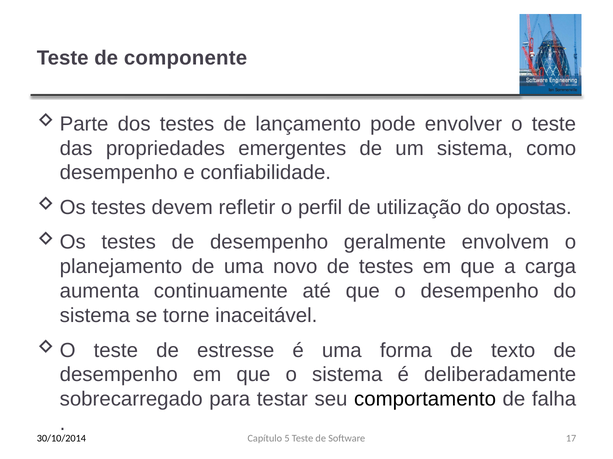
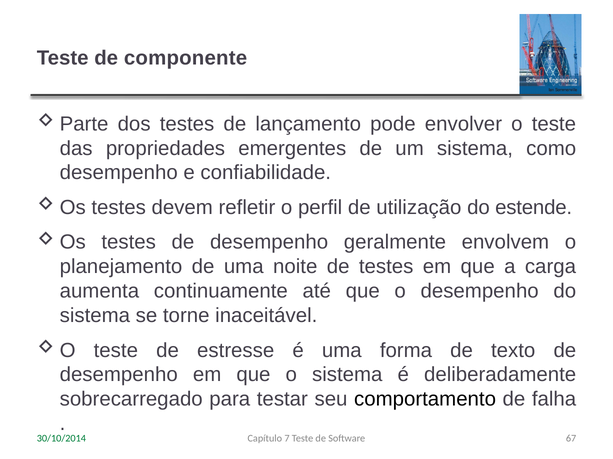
opostas: opostas -> estende
novo: novo -> noite
5: 5 -> 7
17: 17 -> 67
30/10/2014 colour: black -> green
